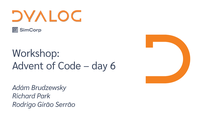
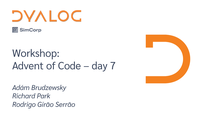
6: 6 -> 7
